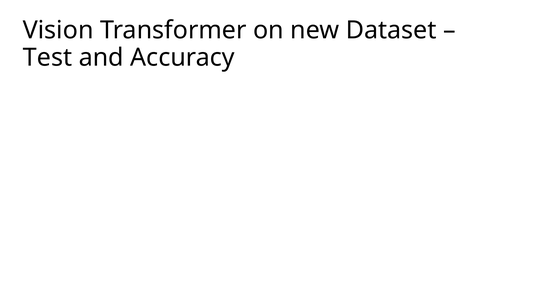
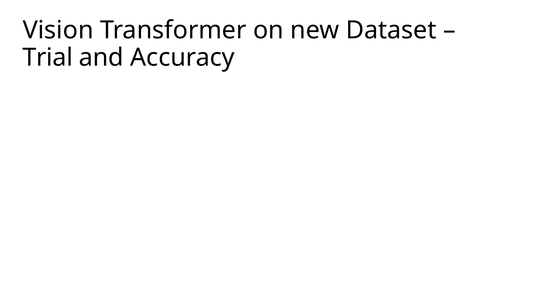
Test: Test -> Trial
